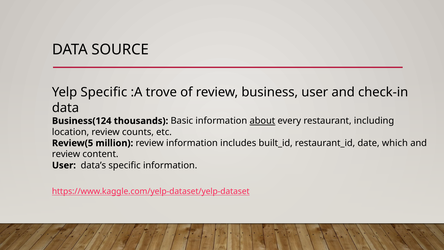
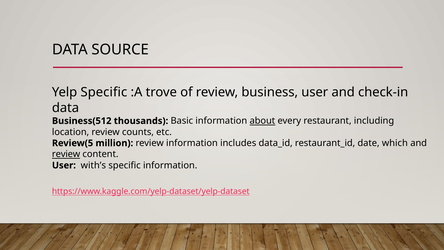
Business(124: Business(124 -> Business(512
built_id: built_id -> data_id
review at (66, 154) underline: none -> present
data’s: data’s -> with’s
